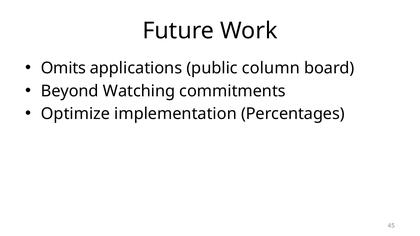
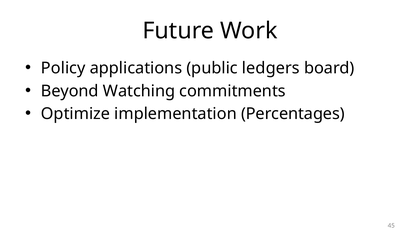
Omits: Omits -> Policy
column: column -> ledgers
